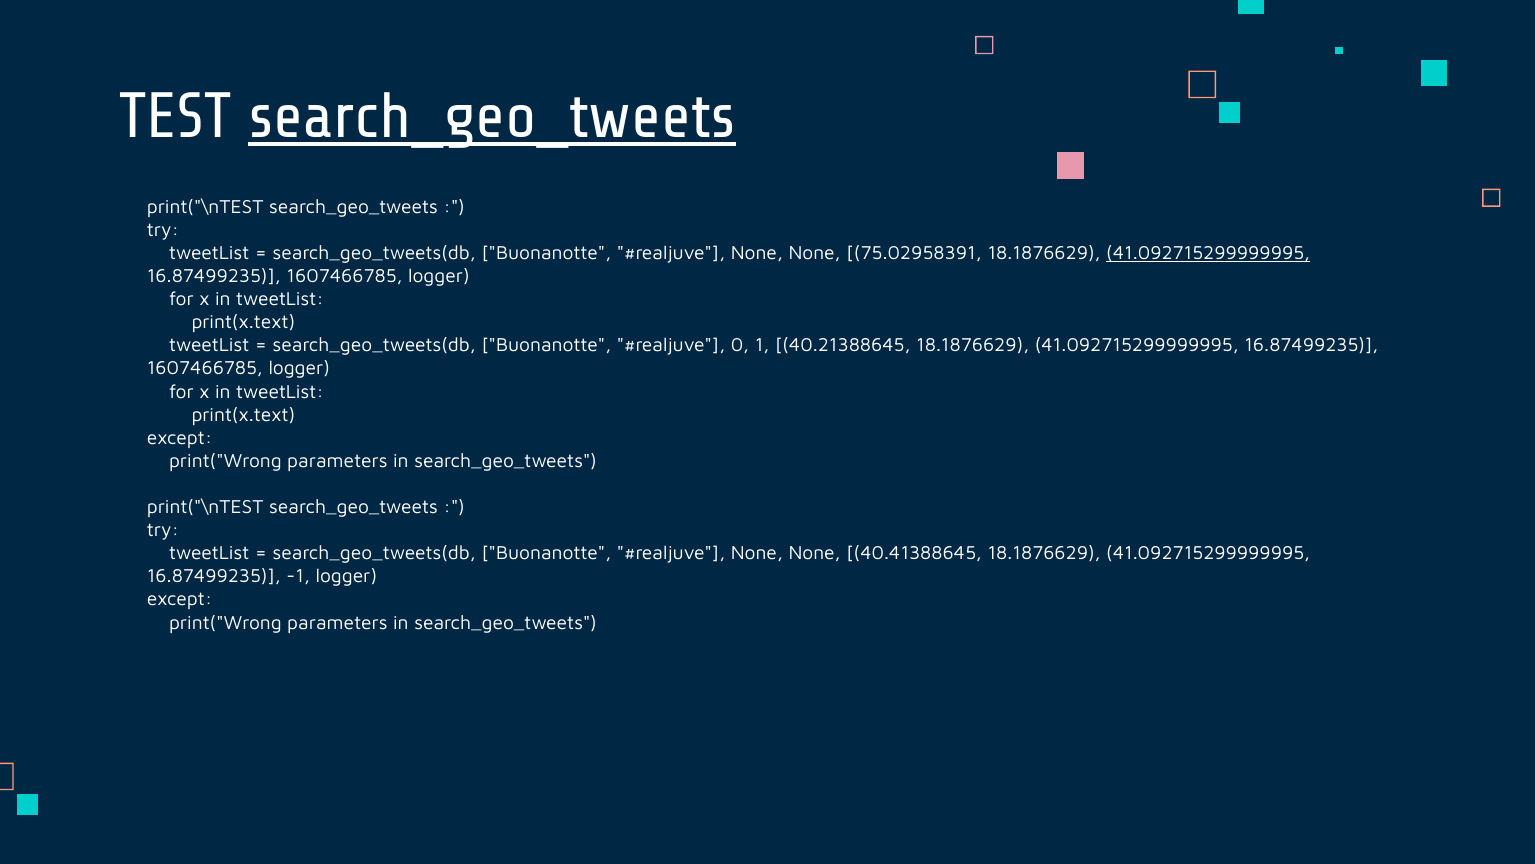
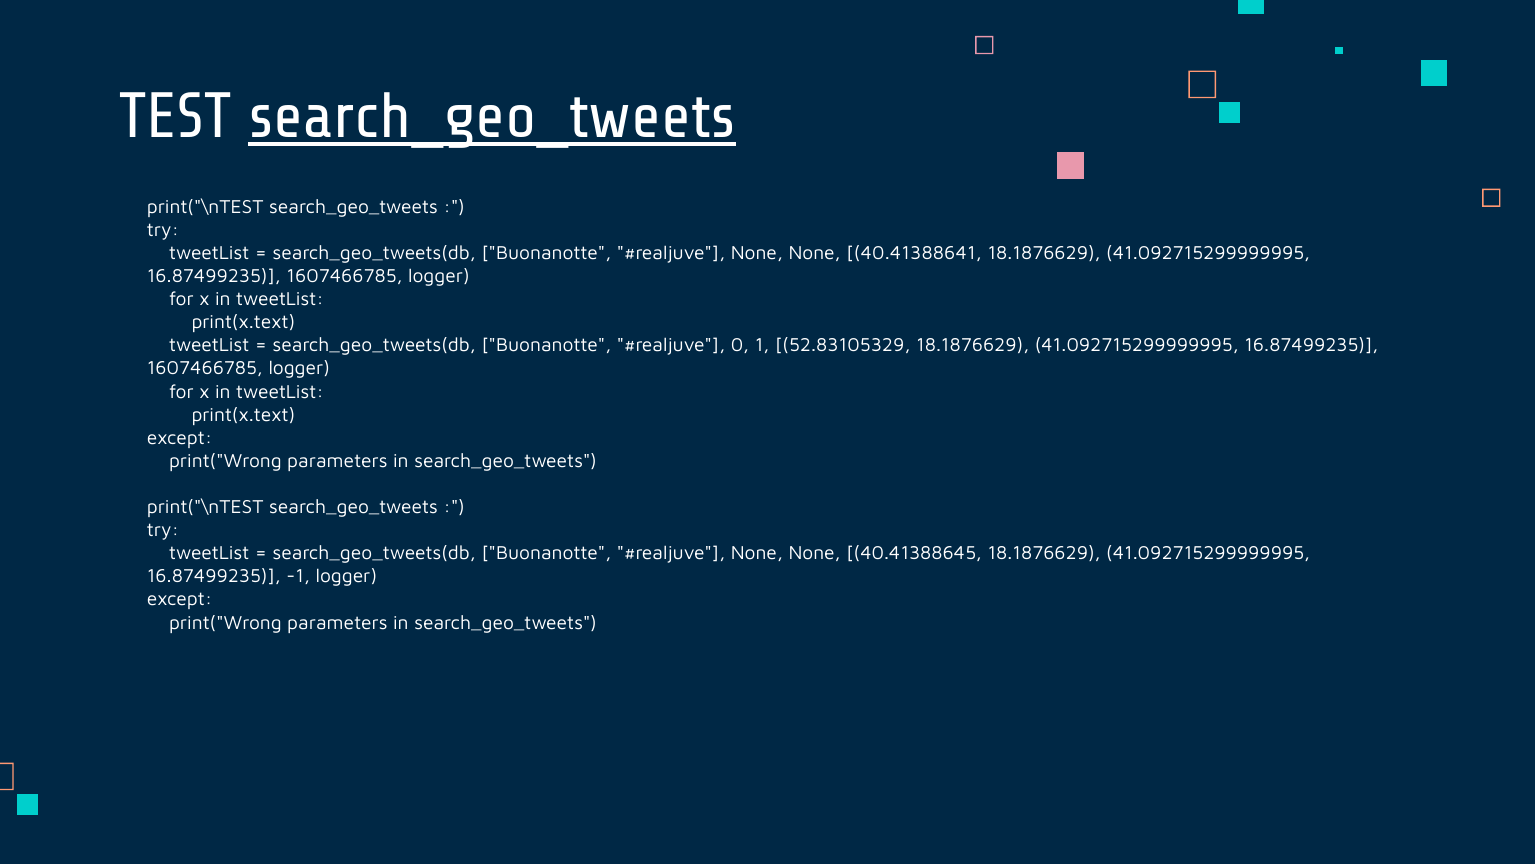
75.02958391: 75.02958391 -> 40.41388641
41.092715299999995 at (1208, 253) underline: present -> none
40.21388645: 40.21388645 -> 52.83105329
